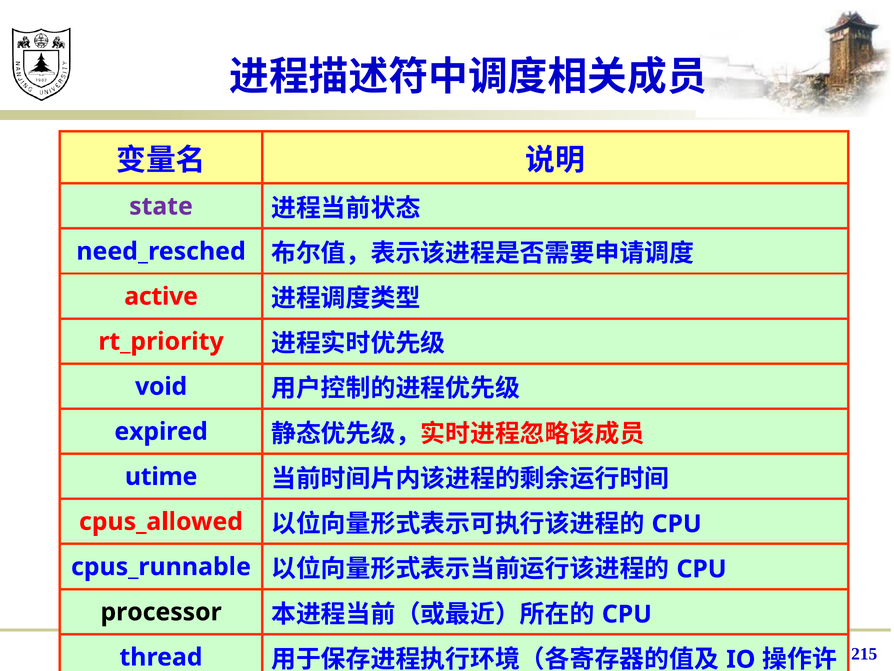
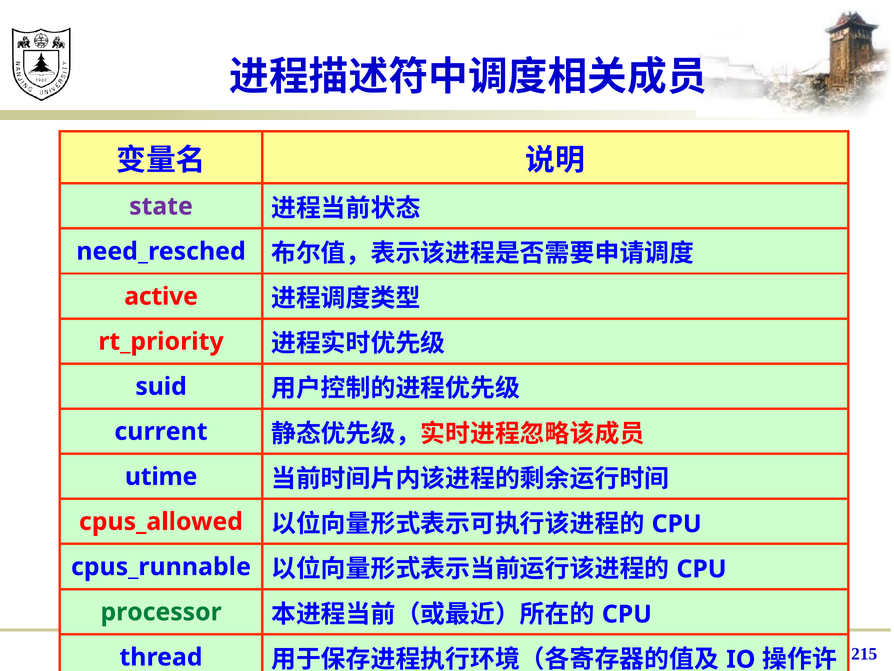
void: void -> suid
expired: expired -> current
processor colour: black -> green
